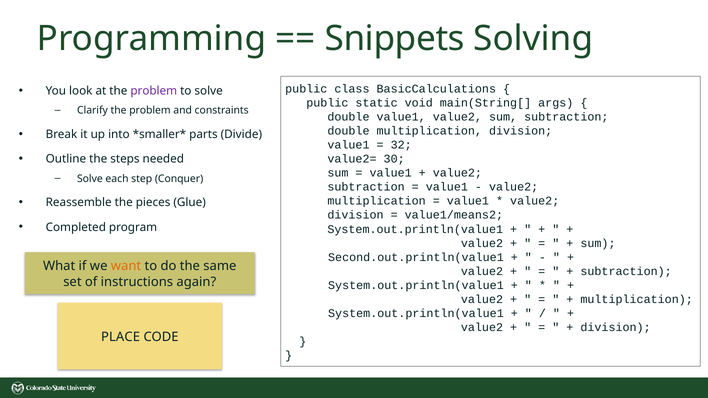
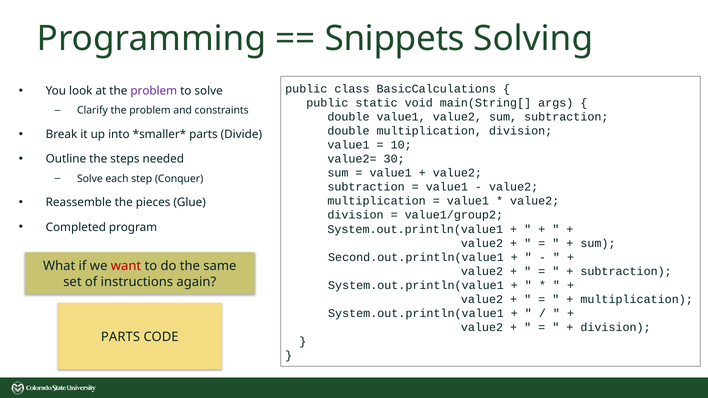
32: 32 -> 10
value1/means2: value1/means2 -> value1/group2
want colour: orange -> red
PLACE at (121, 337): PLACE -> PARTS
